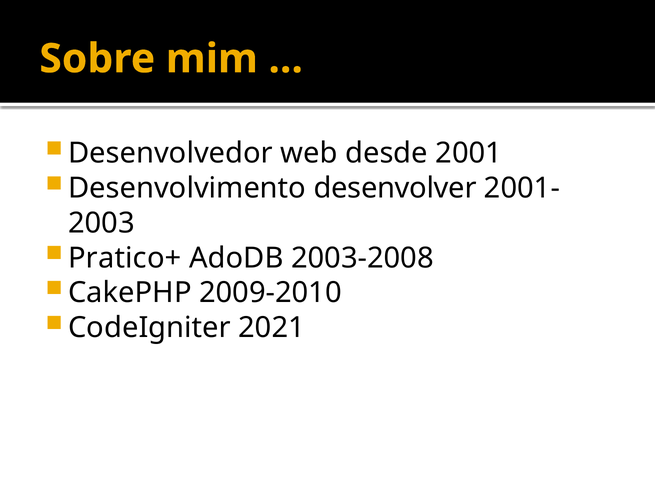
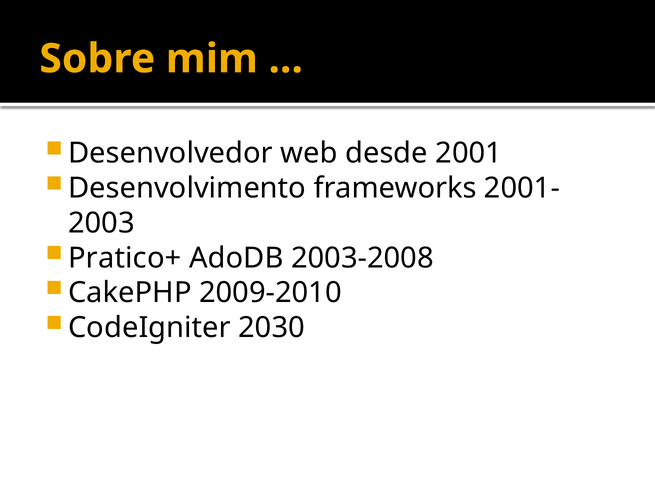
desenvolver: desenvolver -> frameworks
2021: 2021 -> 2030
